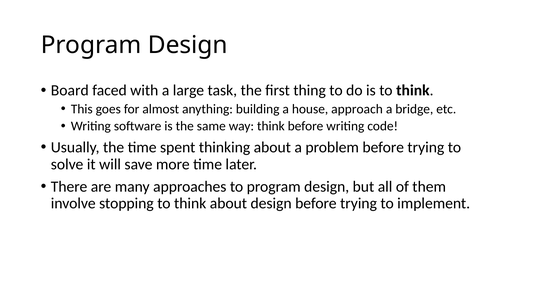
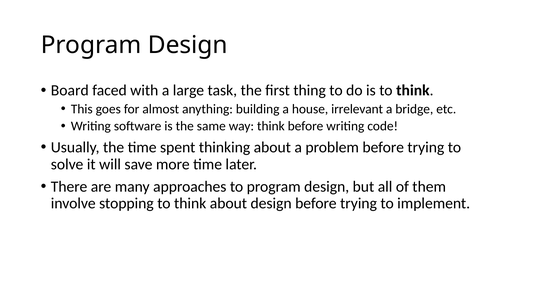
approach: approach -> irrelevant
